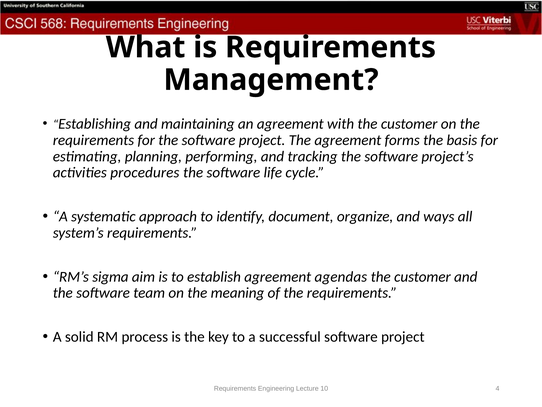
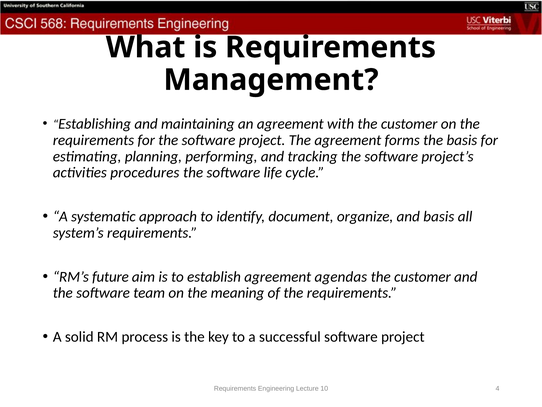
and ways: ways -> basis
sigma: sigma -> future
